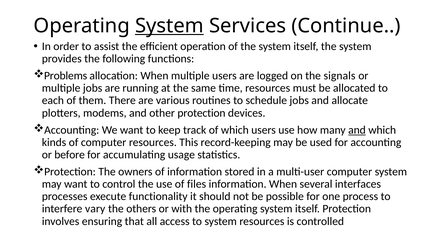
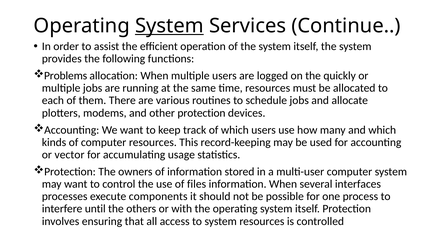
signals: signals -> quickly
and at (357, 130) underline: present -> none
before: before -> vector
functionality: functionality -> components
vary: vary -> until
